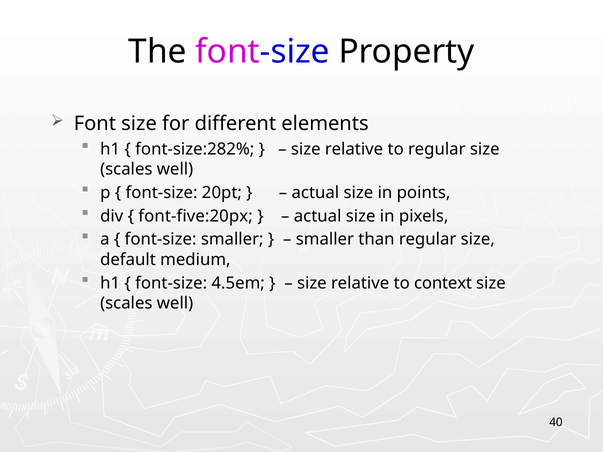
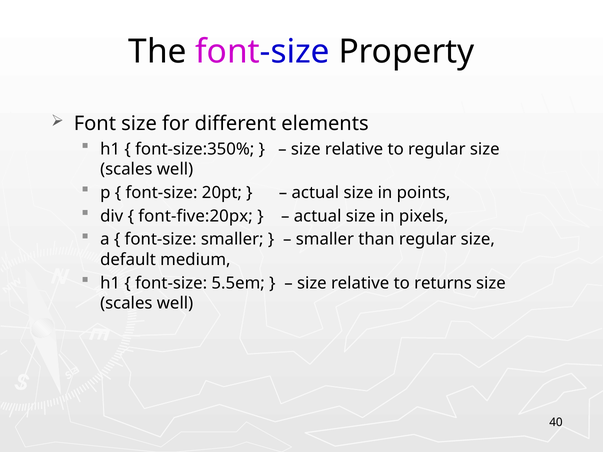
font-size:282%: font-size:282% -> font-size:350%
4.5em: 4.5em -> 5.5em
context: context -> returns
